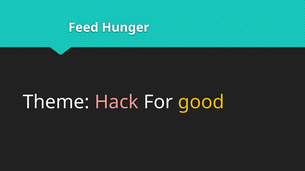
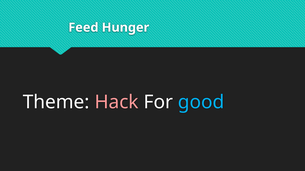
good colour: yellow -> light blue
